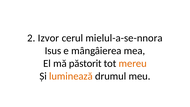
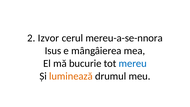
mielul-a-se-nnora: mielul-a-se-nnora -> mereu-a-se-nnora
păstorit: păstorit -> bucurie
mereu colour: orange -> blue
